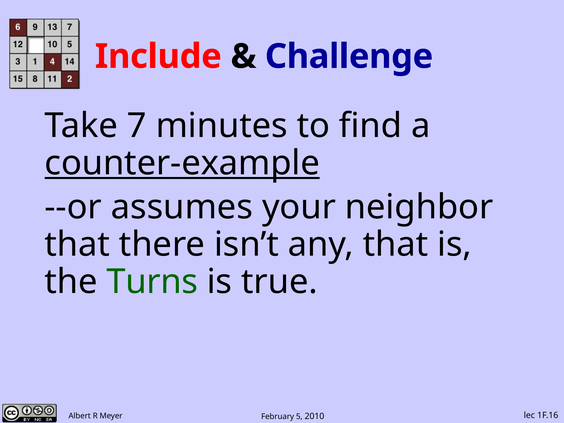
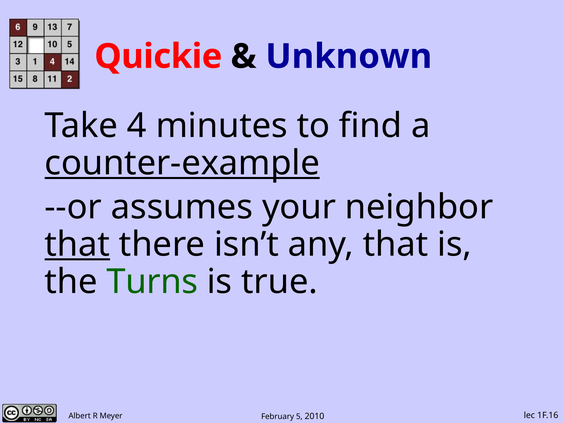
Include: Include -> Quickie
Challenge: Challenge -> Unknown
7: 7 -> 4
that at (77, 244) underline: none -> present
